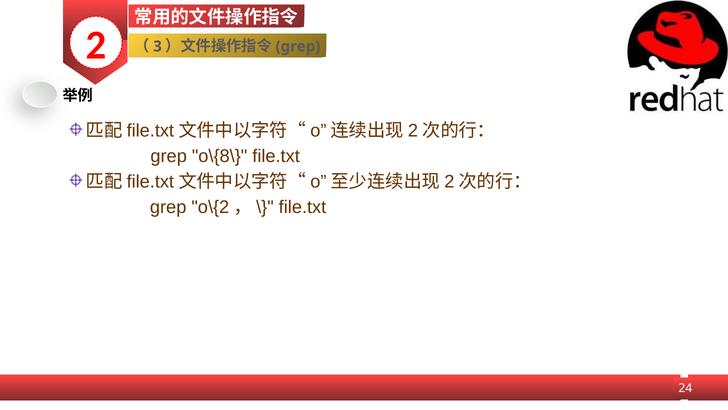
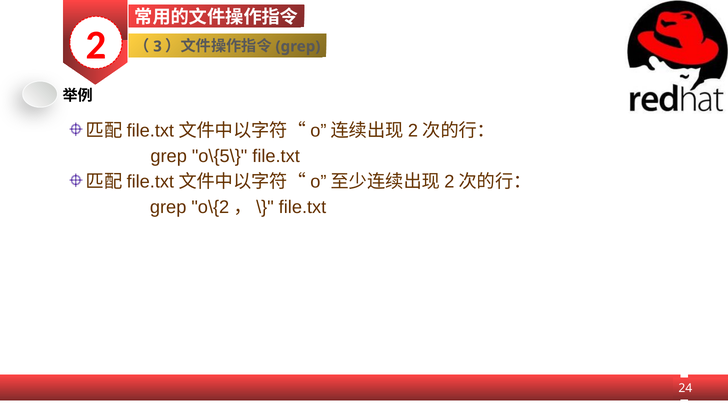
o\{8\: o\{8\ -> o\{5\
